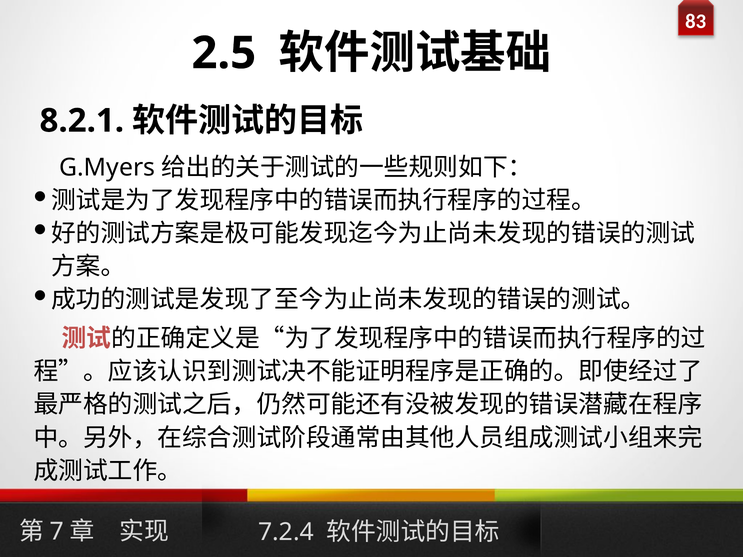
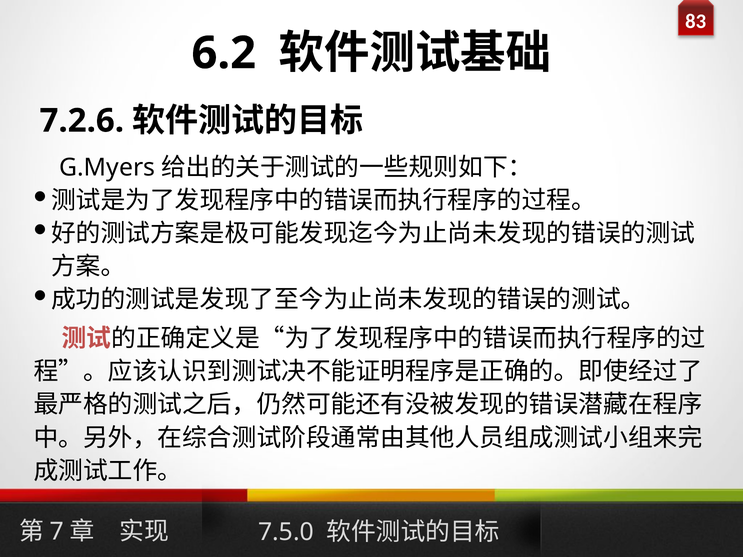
2.5: 2.5 -> 6.2
8.2.1: 8.2.1 -> 7.2.6
7.2.4: 7.2.4 -> 7.5.0
